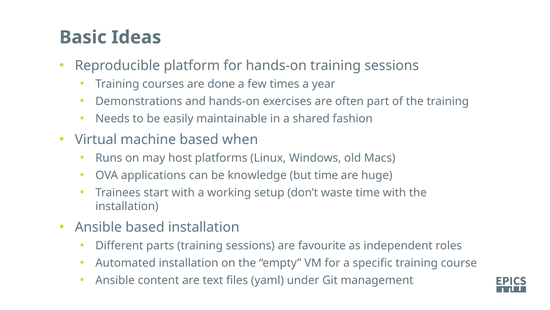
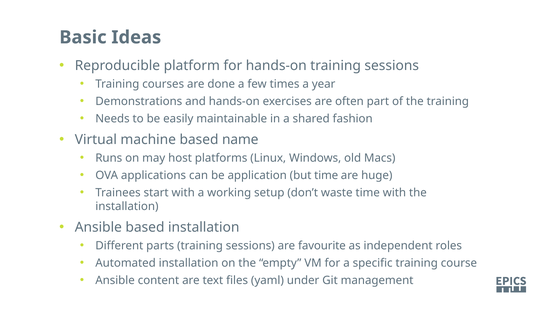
when: when -> name
knowledge: knowledge -> application
